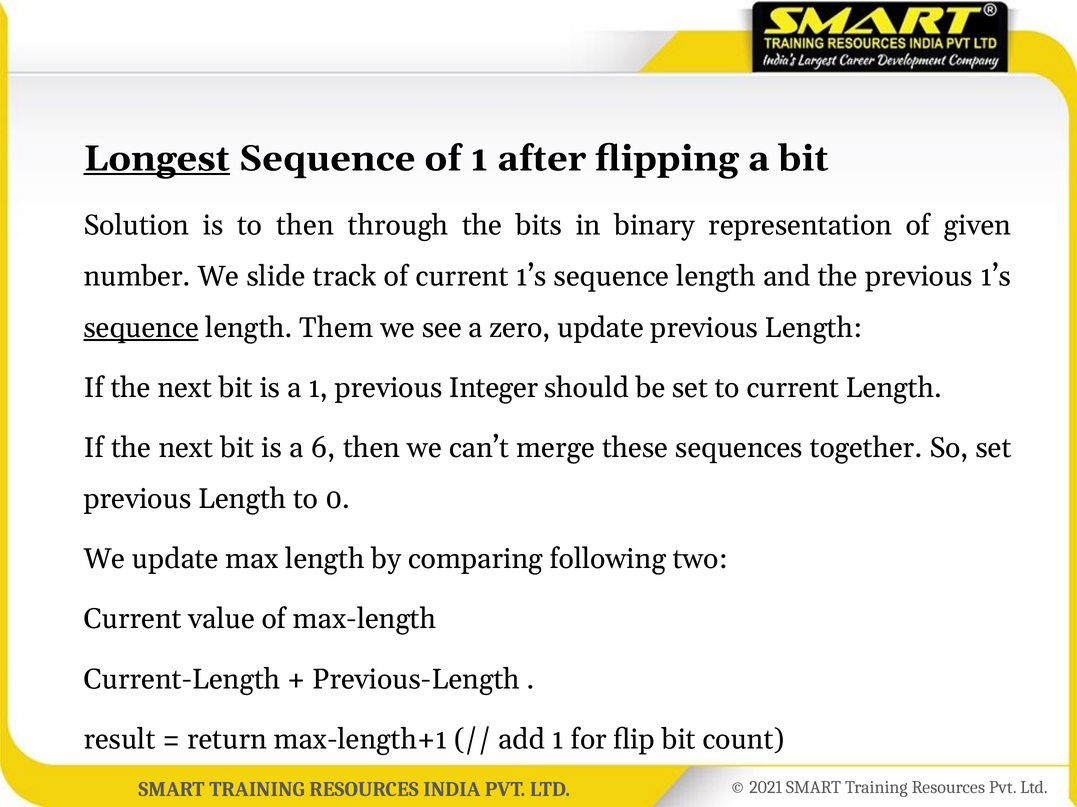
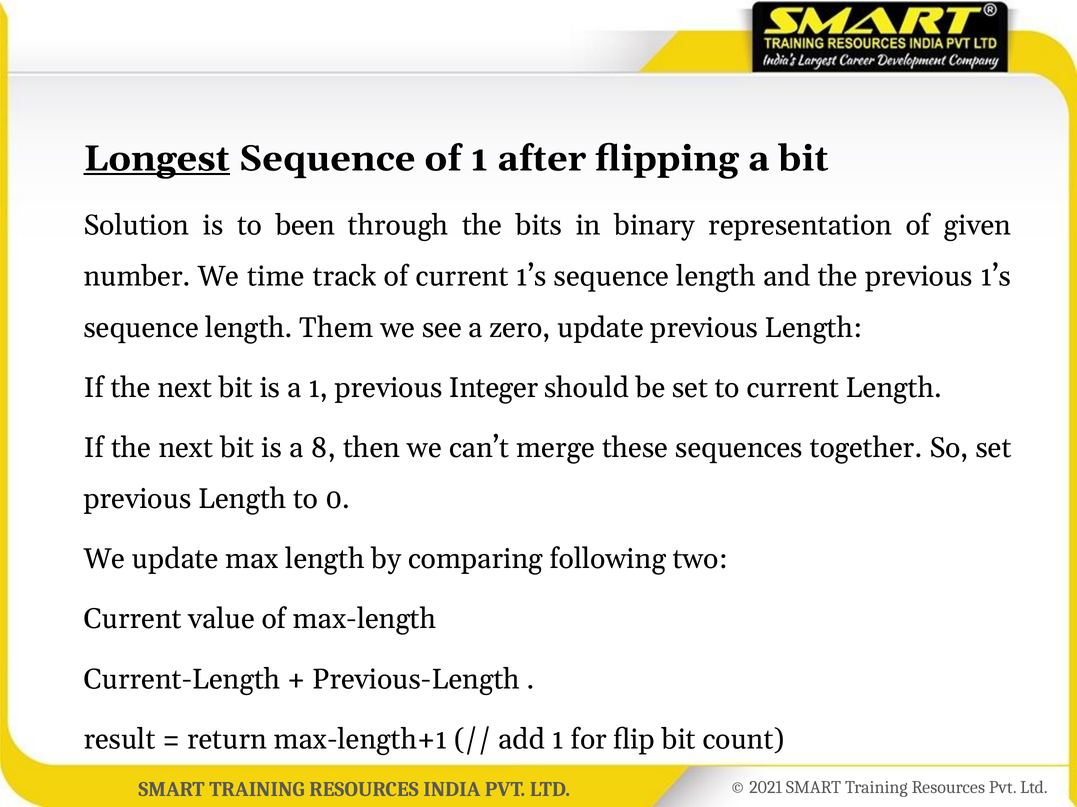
to then: then -> been
slide: slide -> time
sequence at (141, 328) underline: present -> none
6: 6 -> 8
